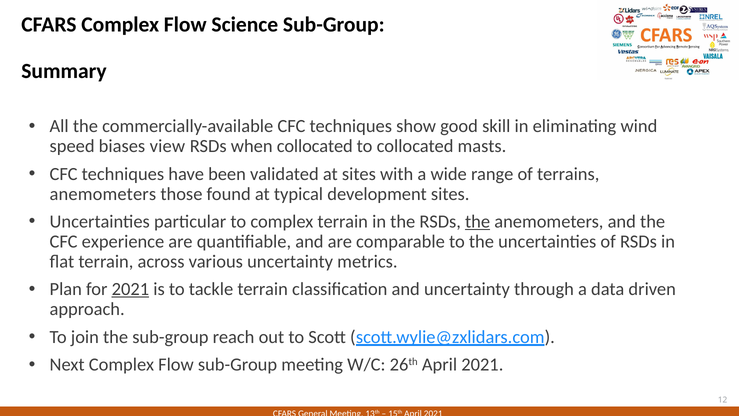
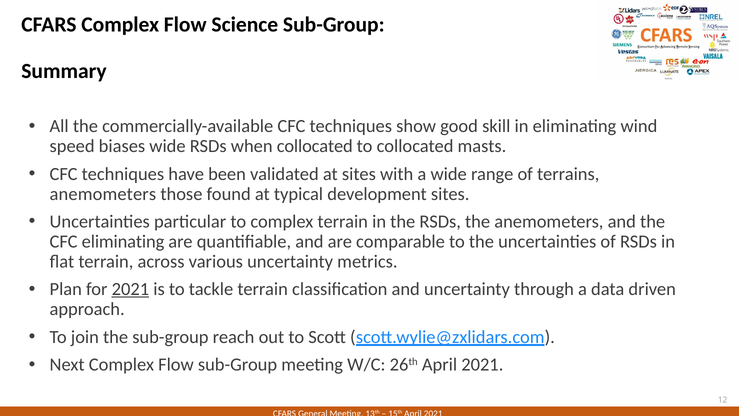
biases view: view -> wide
the at (478, 221) underline: present -> none
CFC experience: experience -> eliminating
